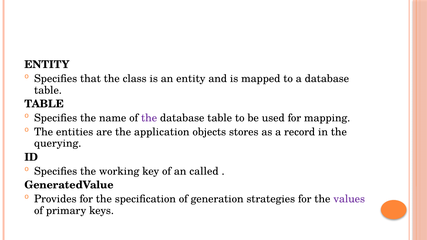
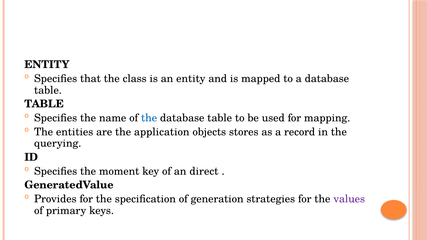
the at (149, 118) colour: purple -> blue
working: working -> moment
called: called -> direct
